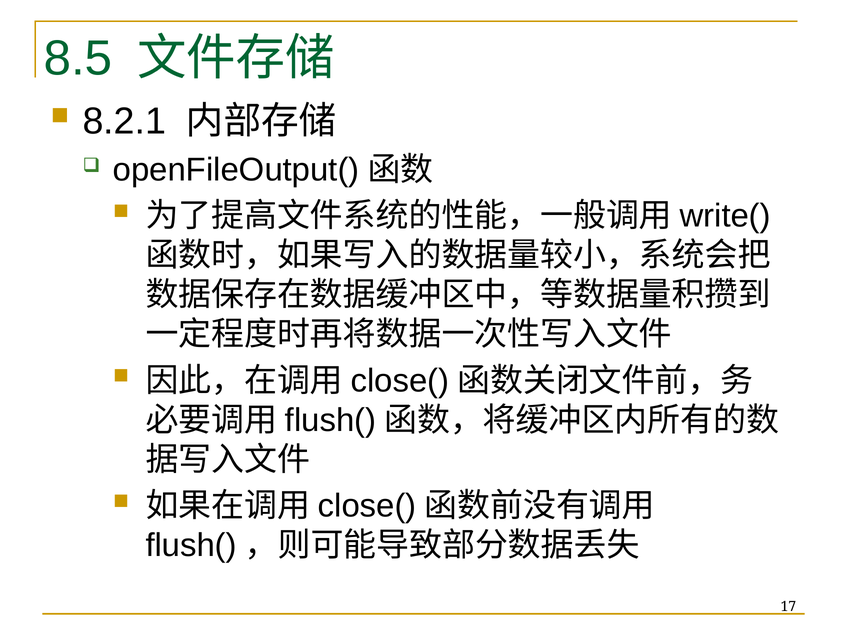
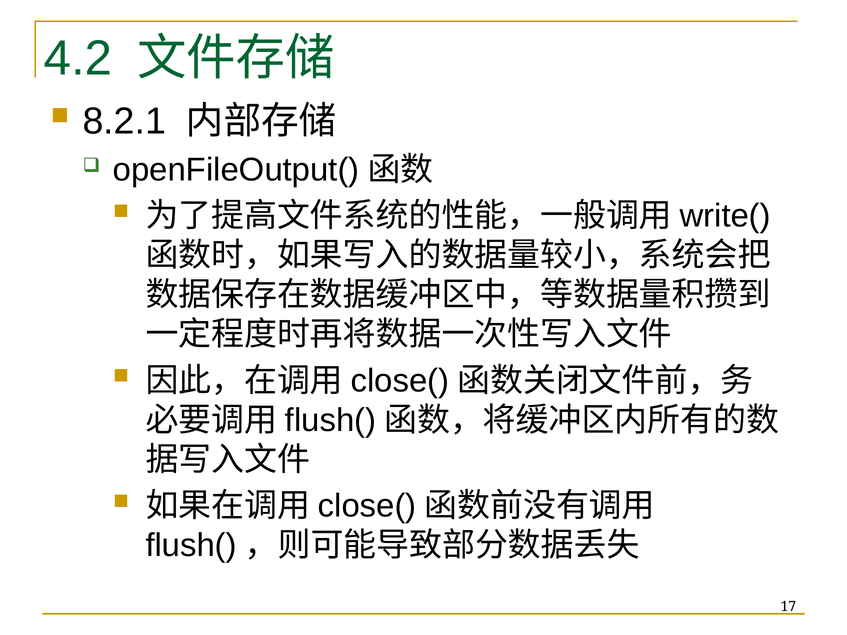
8.5: 8.5 -> 4.2
